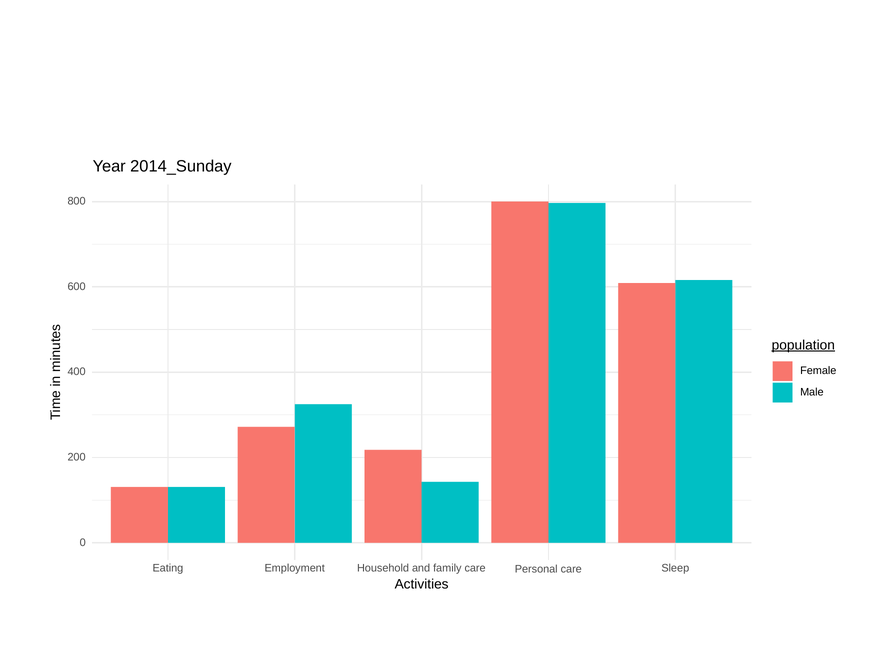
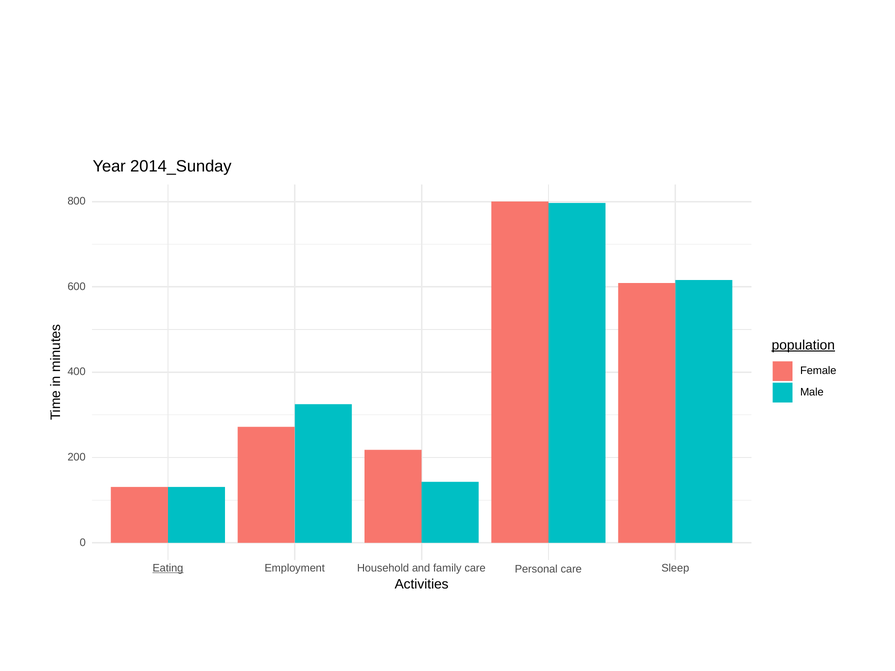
Eating underline: none -> present
